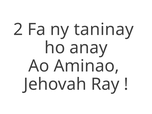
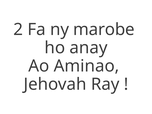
taninay: taninay -> marobe
